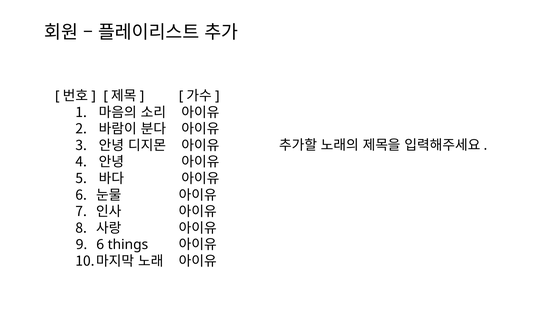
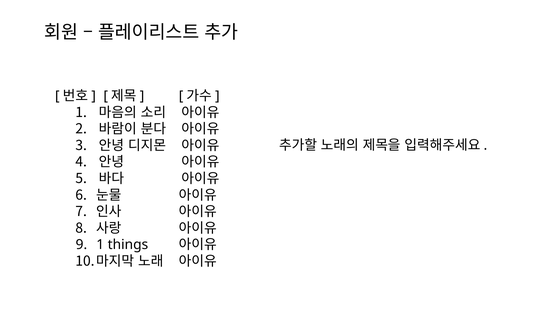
6 at (100, 244): 6 -> 1
